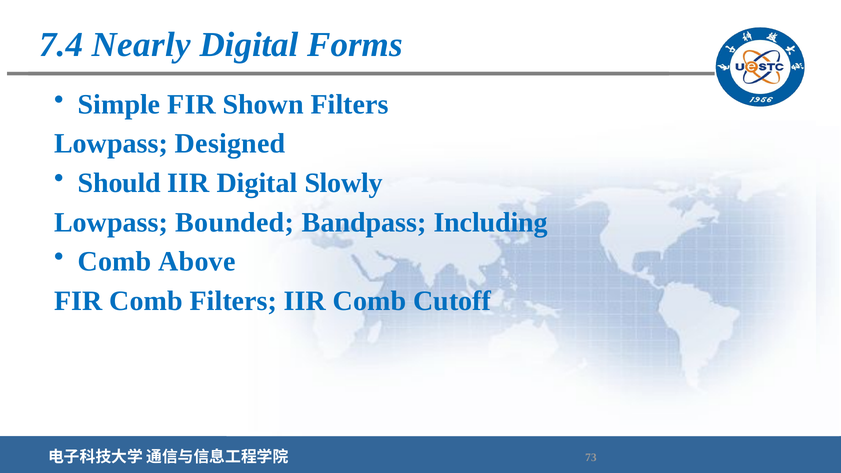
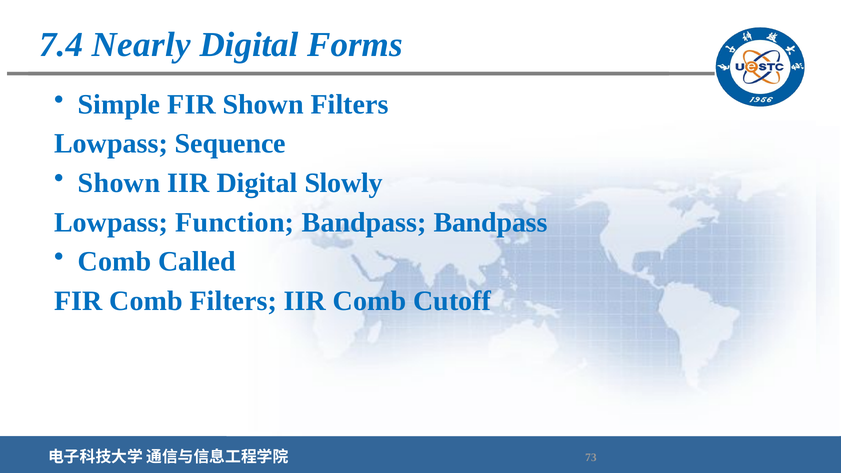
Designed: Designed -> Sequence
Should at (119, 183): Should -> Shown
Bounded: Bounded -> Function
Bandpass Including: Including -> Bandpass
Above: Above -> Called
